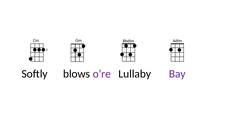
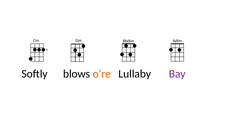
o’re colour: purple -> orange
